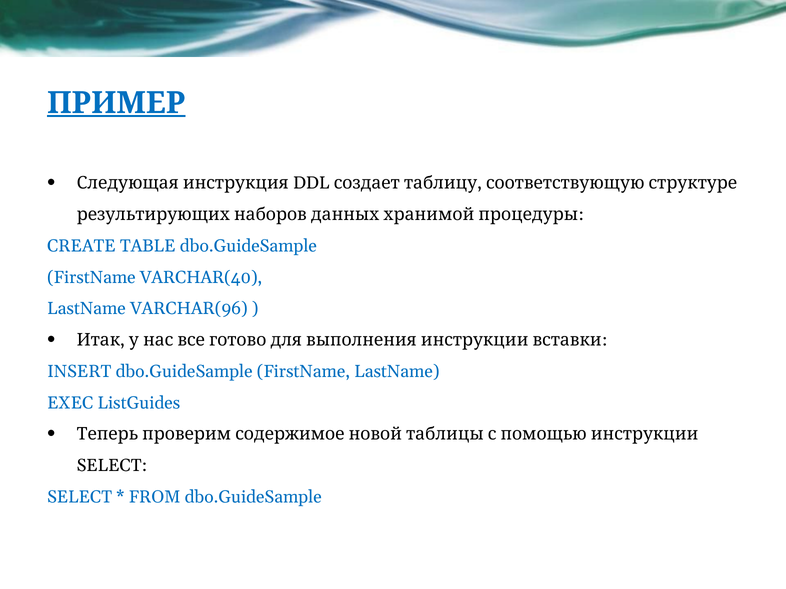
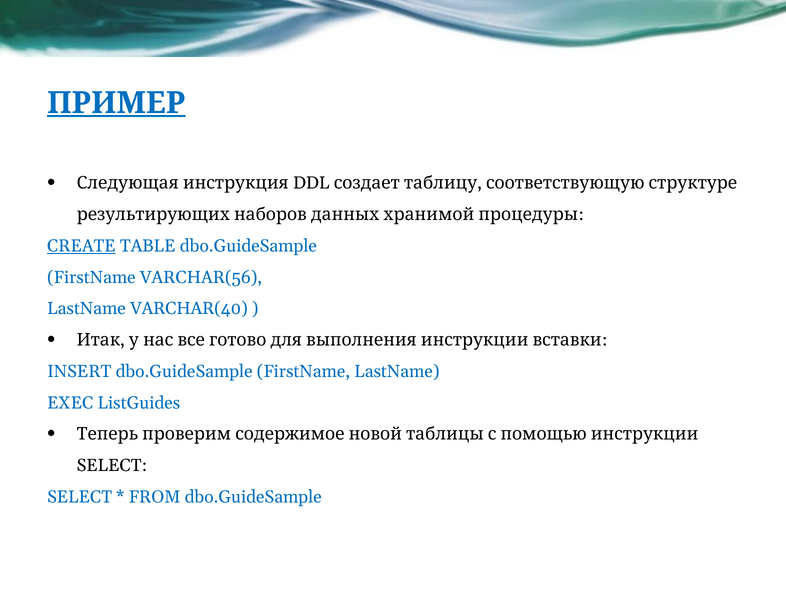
CREATE underline: none -> present
VARCHAR(40: VARCHAR(40 -> VARCHAR(56
VARCHAR(96: VARCHAR(96 -> VARCHAR(40
